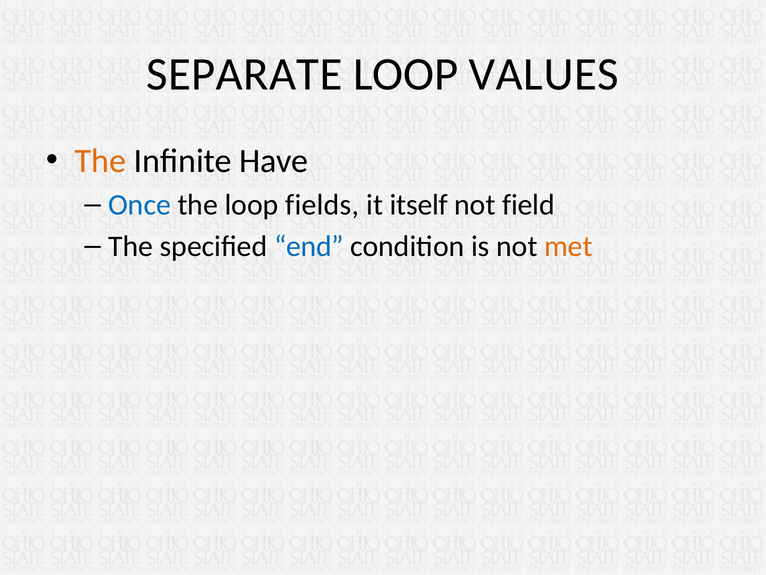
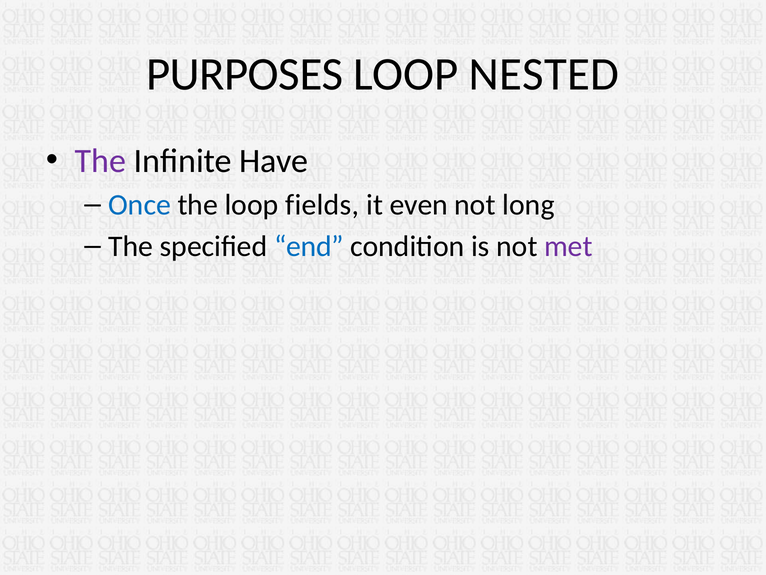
SEPARATE: SEPARATE -> PURPOSES
VALUES: VALUES -> NESTED
The at (100, 161) colour: orange -> purple
itself: itself -> even
field: field -> long
met colour: orange -> purple
